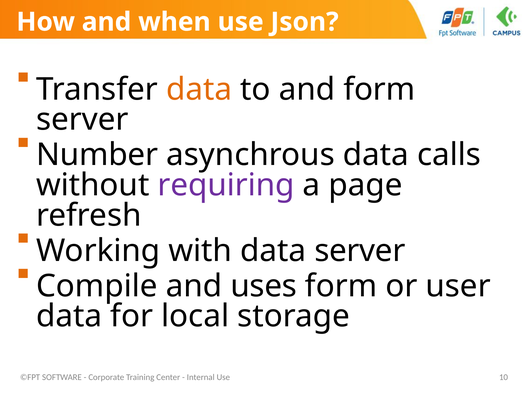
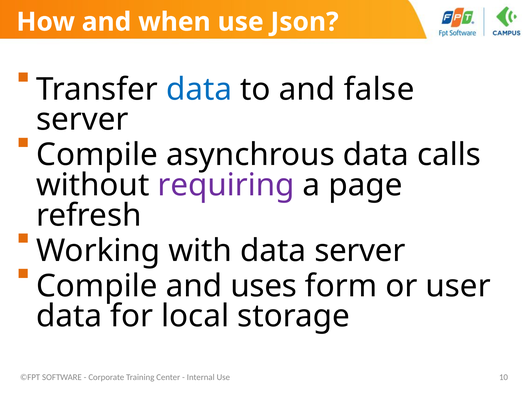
data at (199, 89) colour: orange -> blue
and form: form -> false
Number at (97, 155): Number -> Compile
